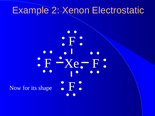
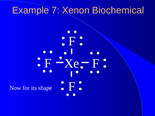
2: 2 -> 7
Electrostatic: Electrostatic -> Biochemical
